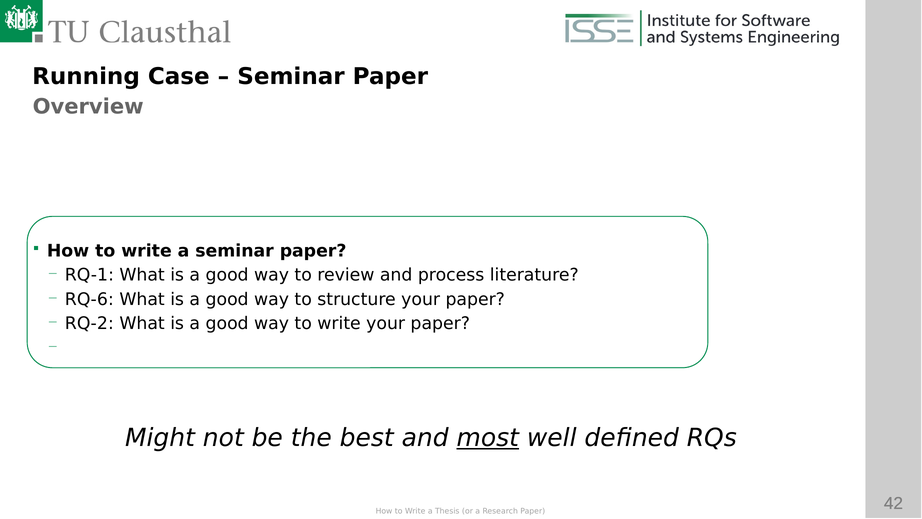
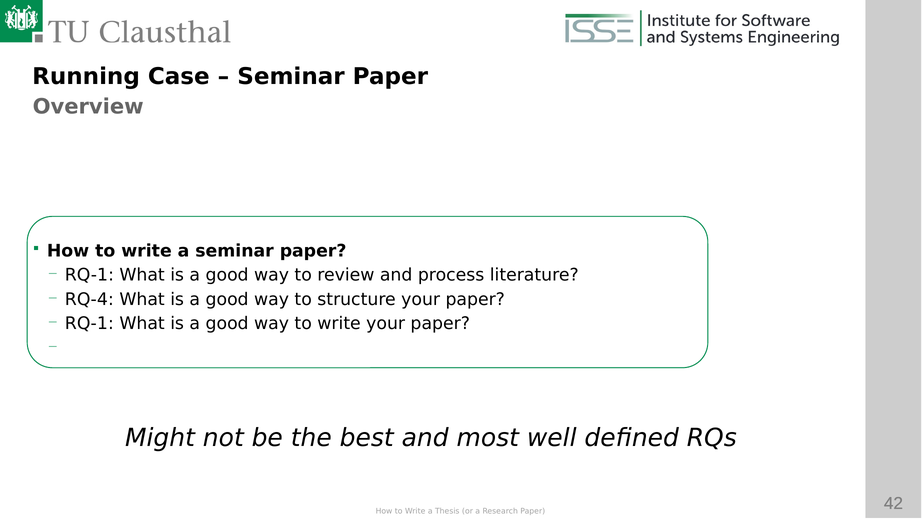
RQ-6: RQ-6 -> RQ-4
RQ-2 at (89, 323): RQ-2 -> RQ-1
most underline: present -> none
